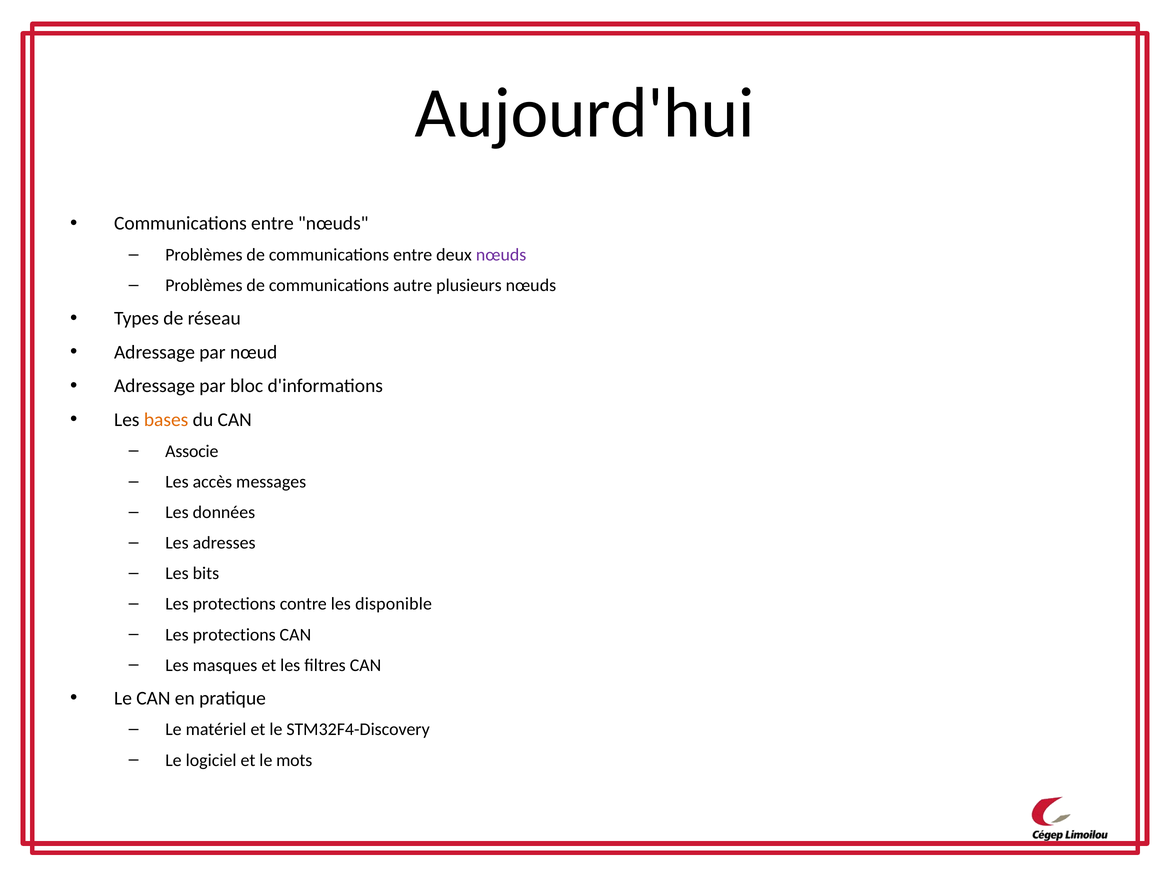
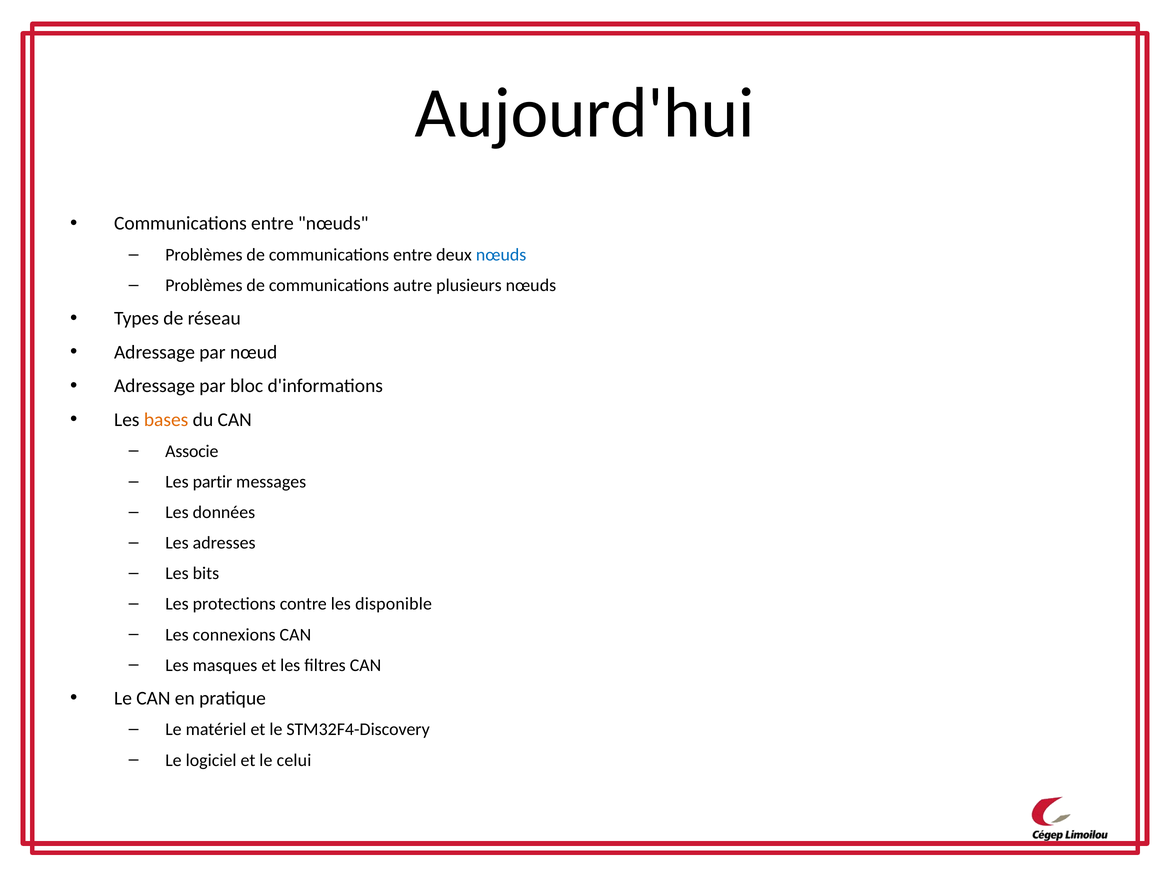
nœuds at (501, 255) colour: purple -> blue
accès: accès -> partir
protections at (234, 635): protections -> connexions
mots: mots -> celui
